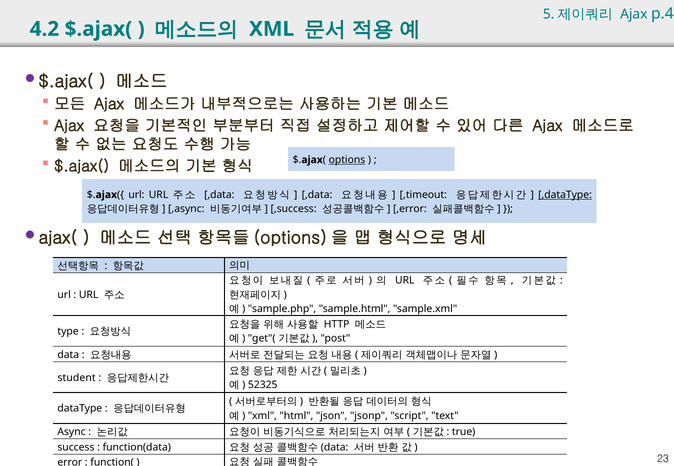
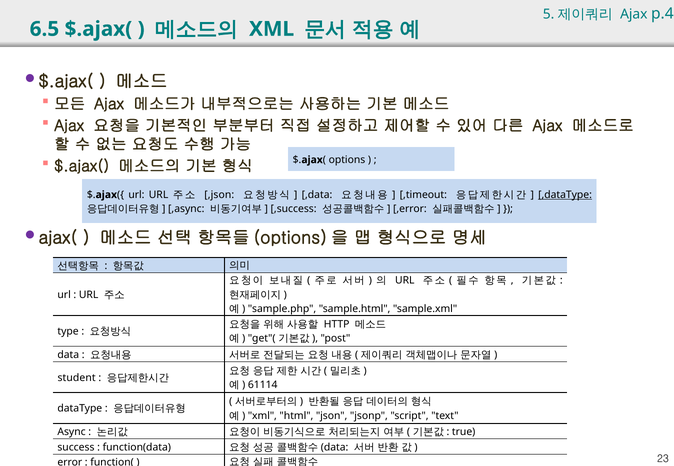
4.2: 4.2 -> 6.5
options underline: present -> none
,data at (219, 195): ,data -> ,json
52325: 52325 -> 61114
